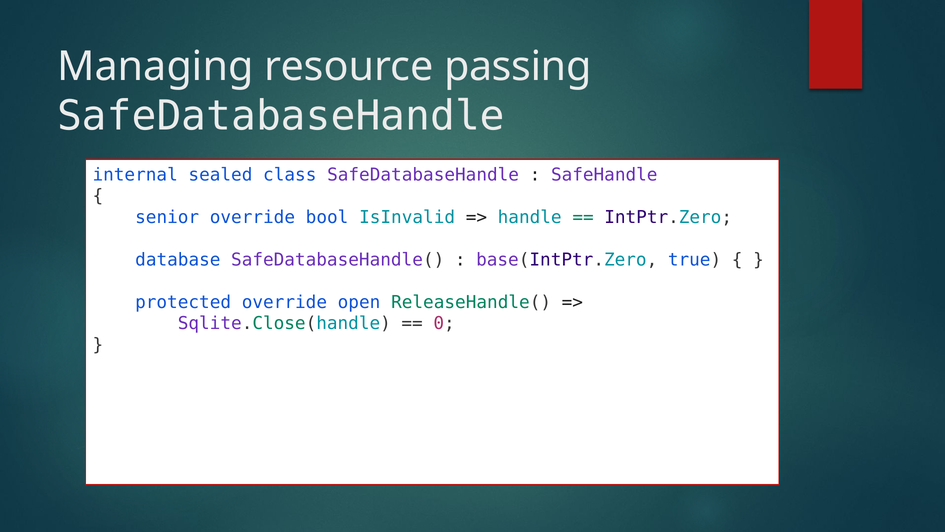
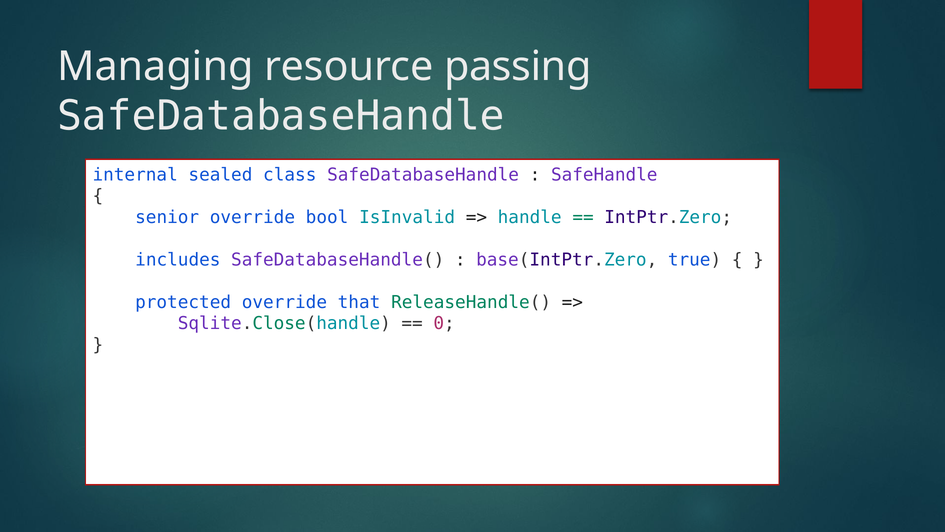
database: database -> includes
open: open -> that
